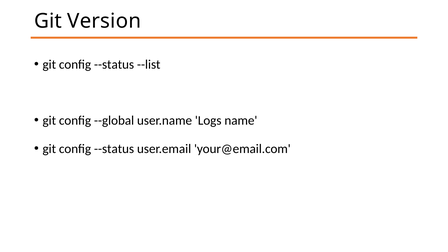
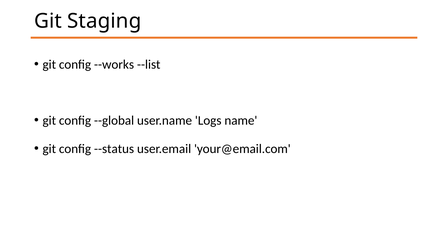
Version: Version -> Staging
--status at (114, 64): --status -> --works
